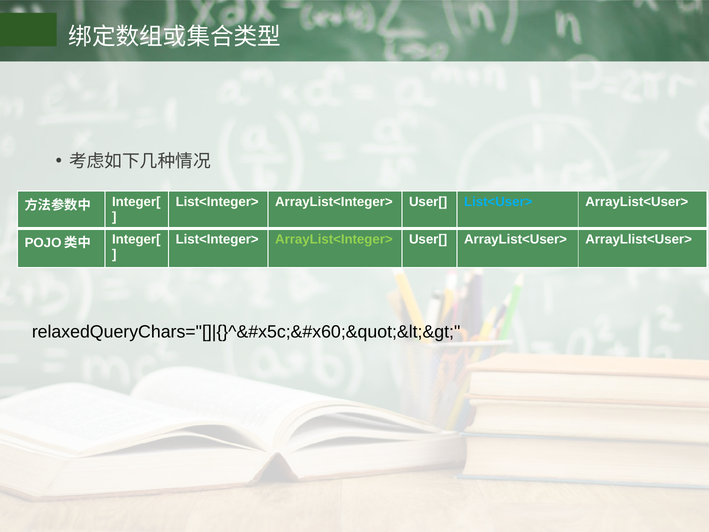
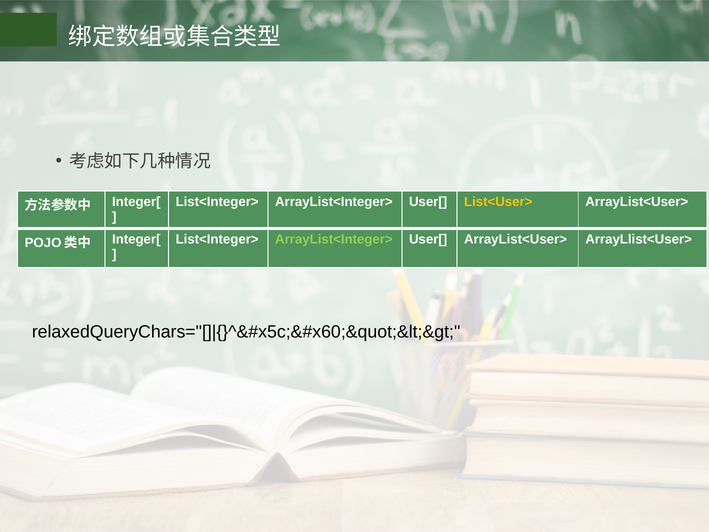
List<User> colour: light blue -> yellow
